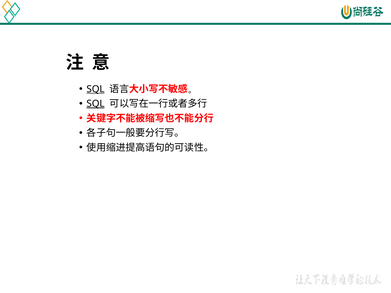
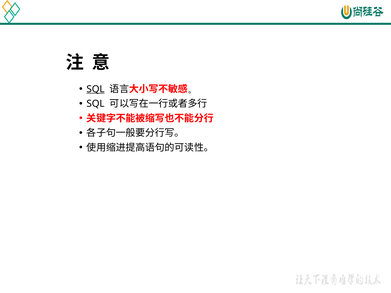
SQL at (96, 104) underline: present -> none
